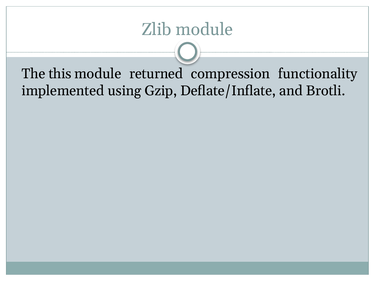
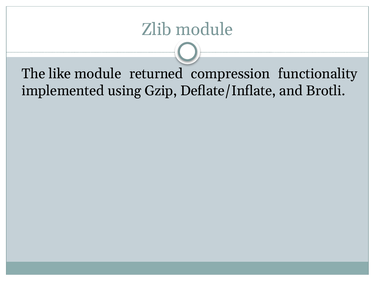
this: this -> like
